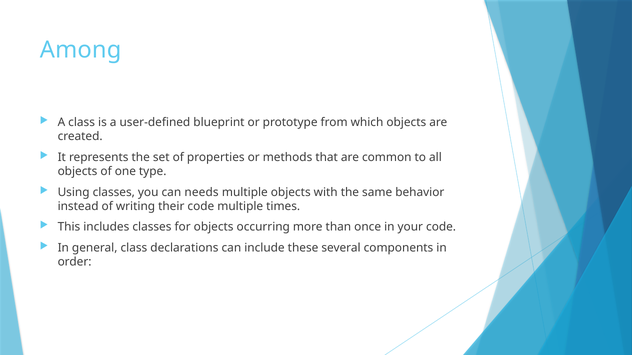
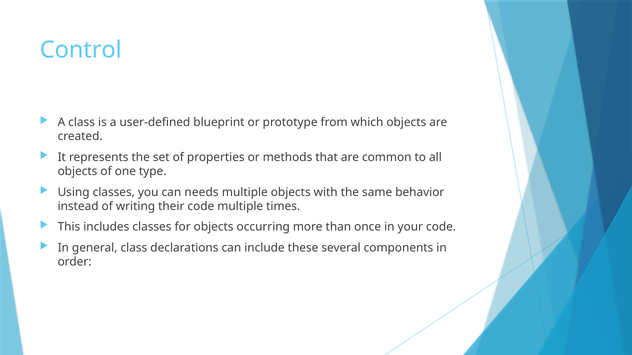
Among: Among -> Control
